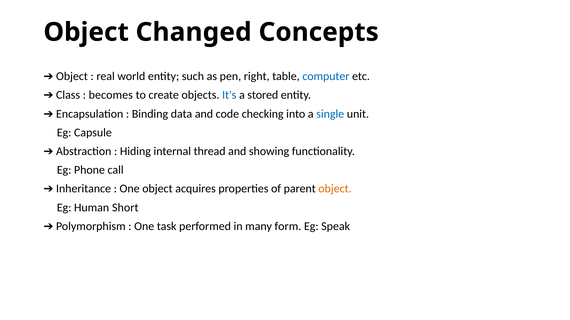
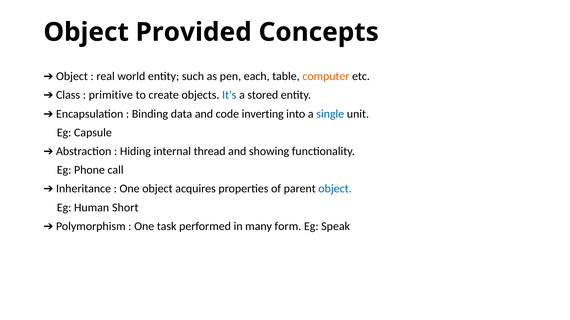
Changed: Changed -> Provided
right: right -> each
computer colour: blue -> orange
becomes: becomes -> primitive
checking: checking -> inverting
object at (335, 189) colour: orange -> blue
